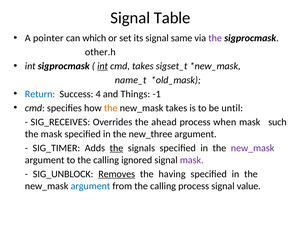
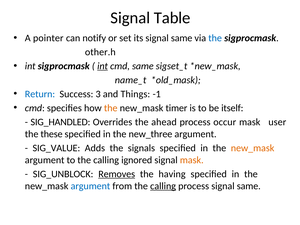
which: which -> notify
the at (215, 38) colour: purple -> blue
cmd takes: takes -> same
4: 4 -> 3
new_mask takes: takes -> timer
until: until -> itself
SIG_RECEIVES: SIG_RECEIVES -> SIG_HANDLED
when: when -> occur
such: such -> user
the mask: mask -> these
SIG_TIMER: SIG_TIMER -> SIG_VALUE
the at (116, 148) underline: present -> none
new_mask at (253, 148) colour: purple -> orange
mask at (192, 160) colour: purple -> orange
calling at (163, 186) underline: none -> present
process signal value: value -> same
